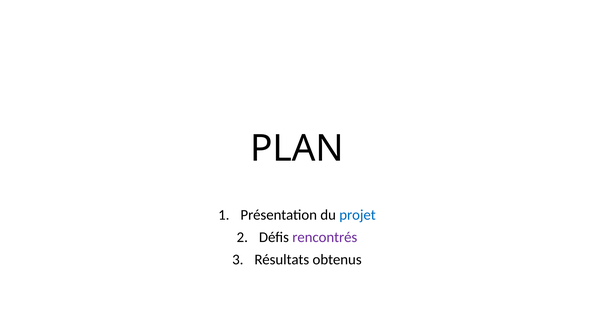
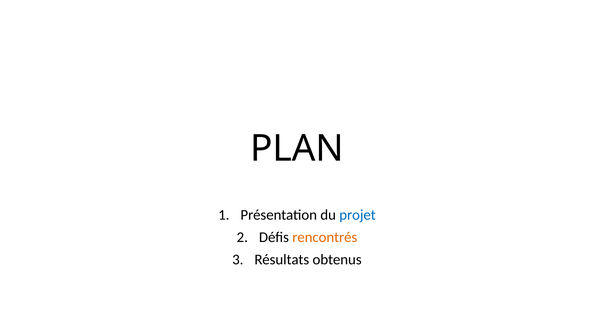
rencontrés colour: purple -> orange
